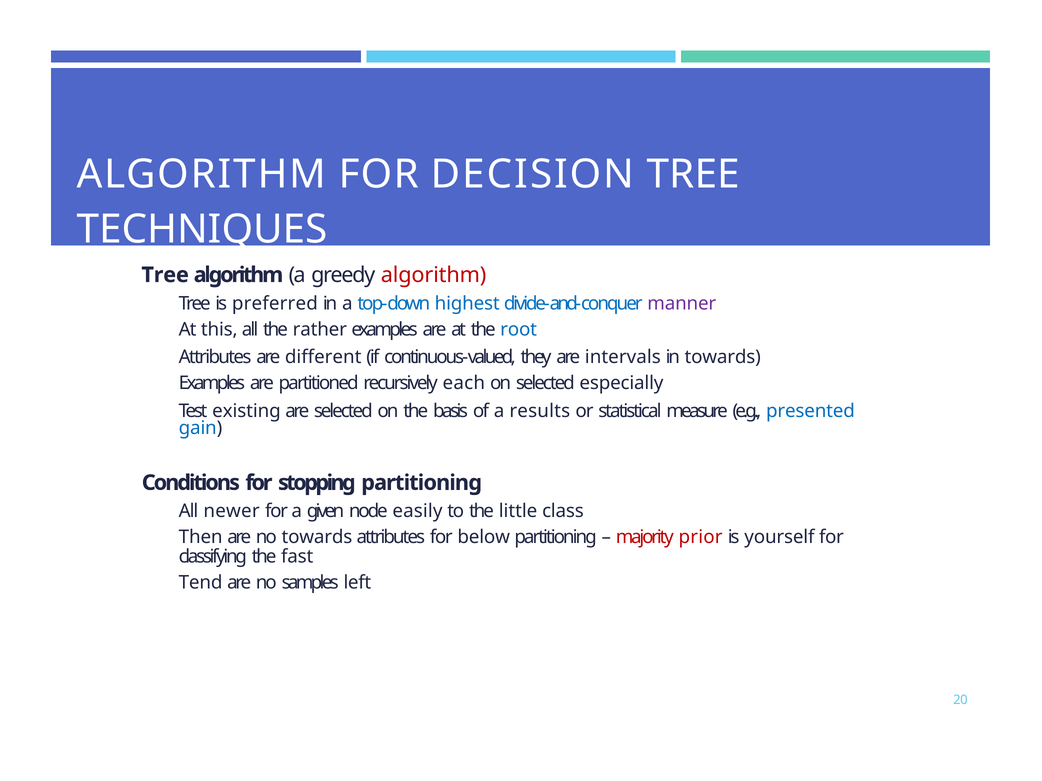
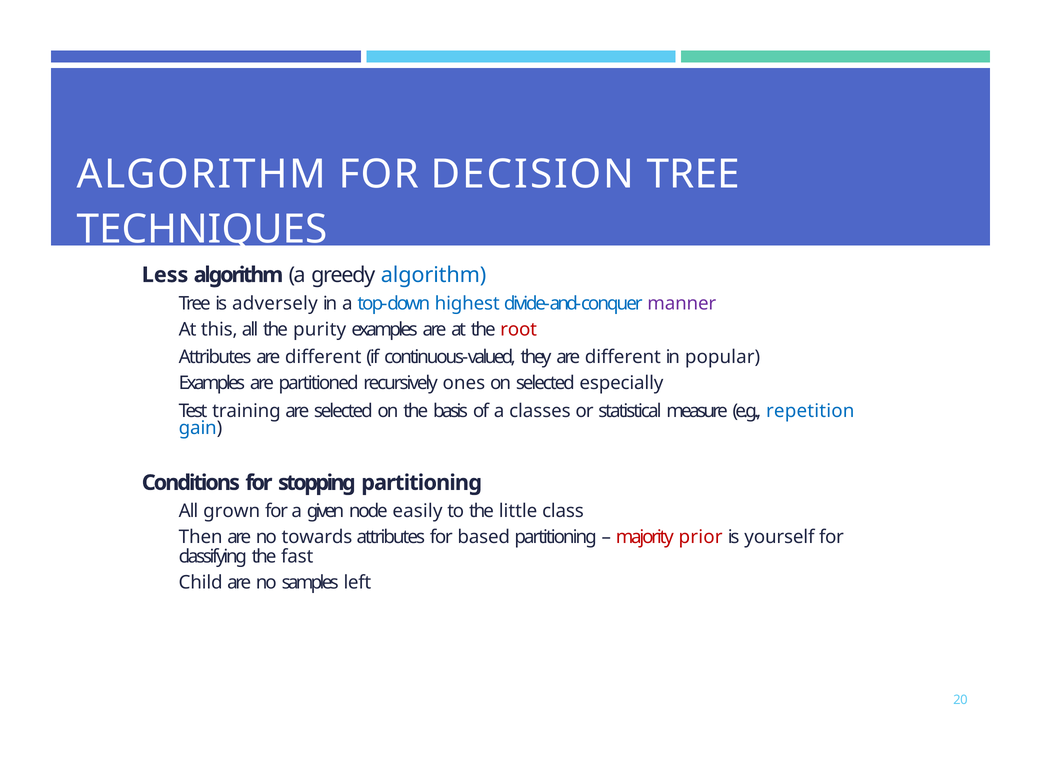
Tree at (165, 275): Tree -> Less
algorithm at (434, 275) colour: red -> blue
preferred: preferred -> adversely
rather: rather -> purity
root colour: blue -> red
they are intervals: intervals -> different
in towards: towards -> popular
each: each -> ones
existing: existing -> training
results: results -> classes
presented: presented -> repetition
newer: newer -> grown
below: below -> based
Tend: Tend -> Child
